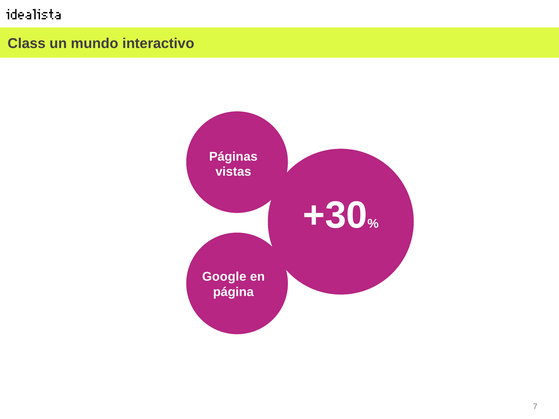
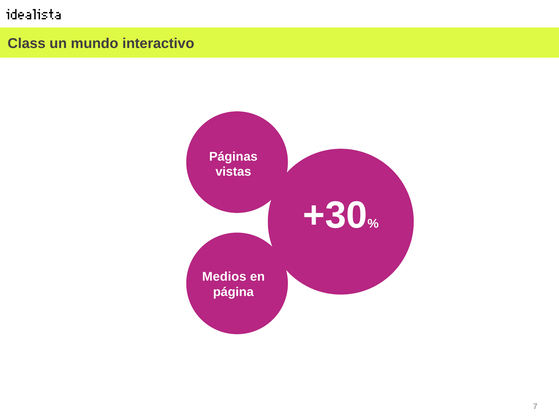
Google: Google -> Medios
